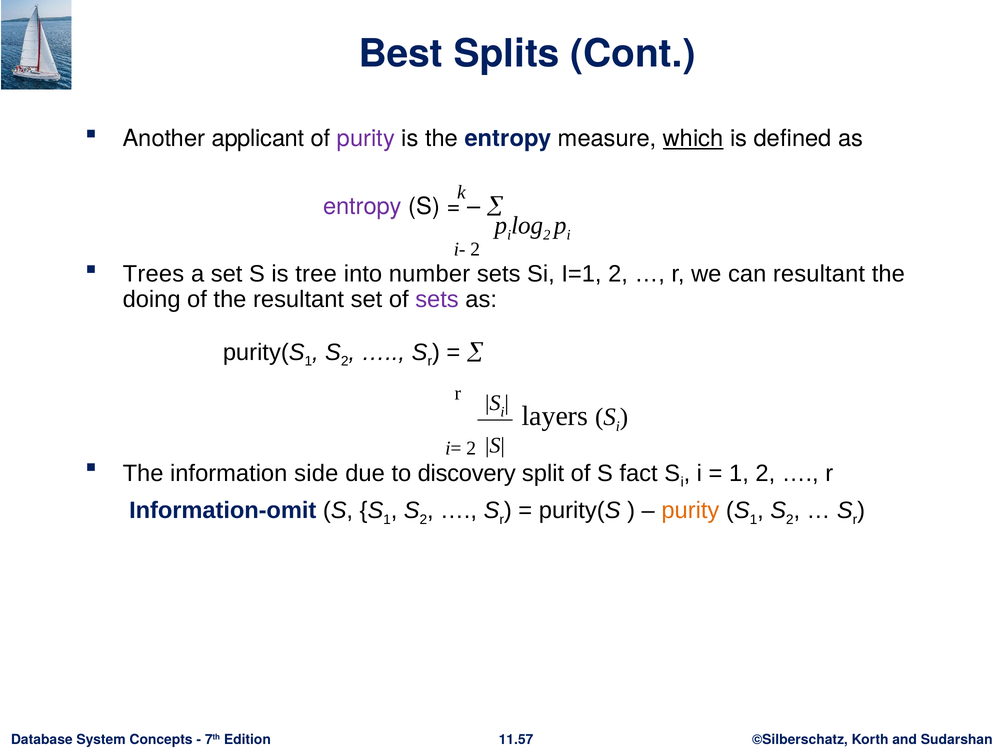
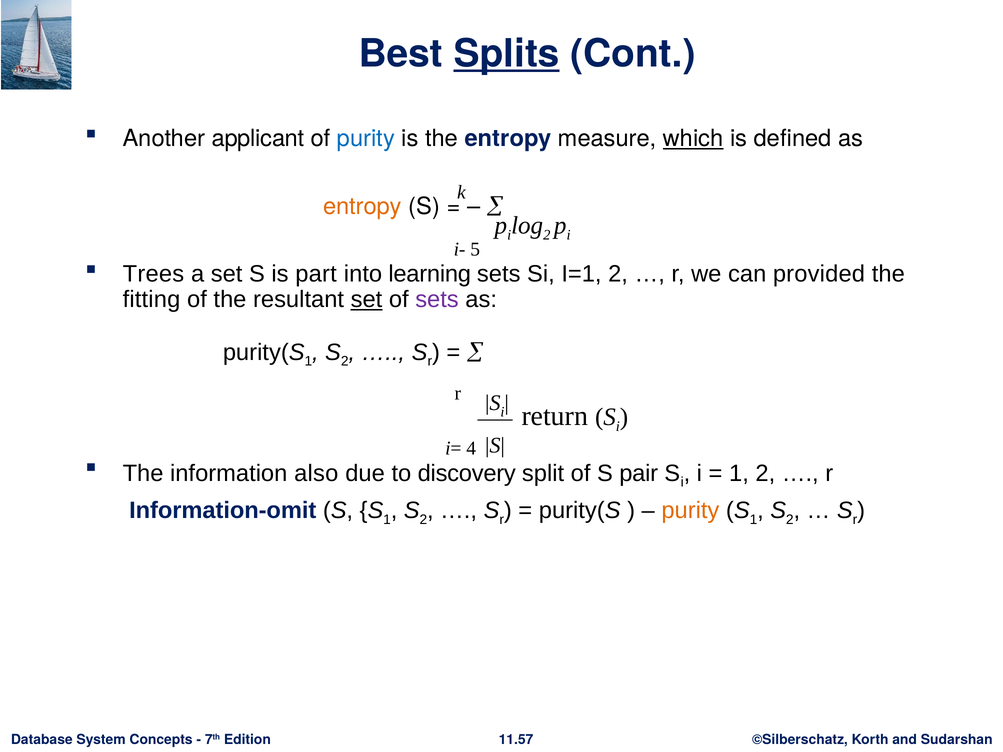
Splits underline: none -> present
purity at (366, 139) colour: purple -> blue
entropy at (363, 206) colour: purple -> orange
i- 2: 2 -> 5
tree: tree -> part
number: number -> learning
can resultant: resultant -> provided
doing: doing -> fitting
set at (366, 300) underline: none -> present
layers: layers -> return
i= 2: 2 -> 4
side: side -> also
fact: fact -> pair
